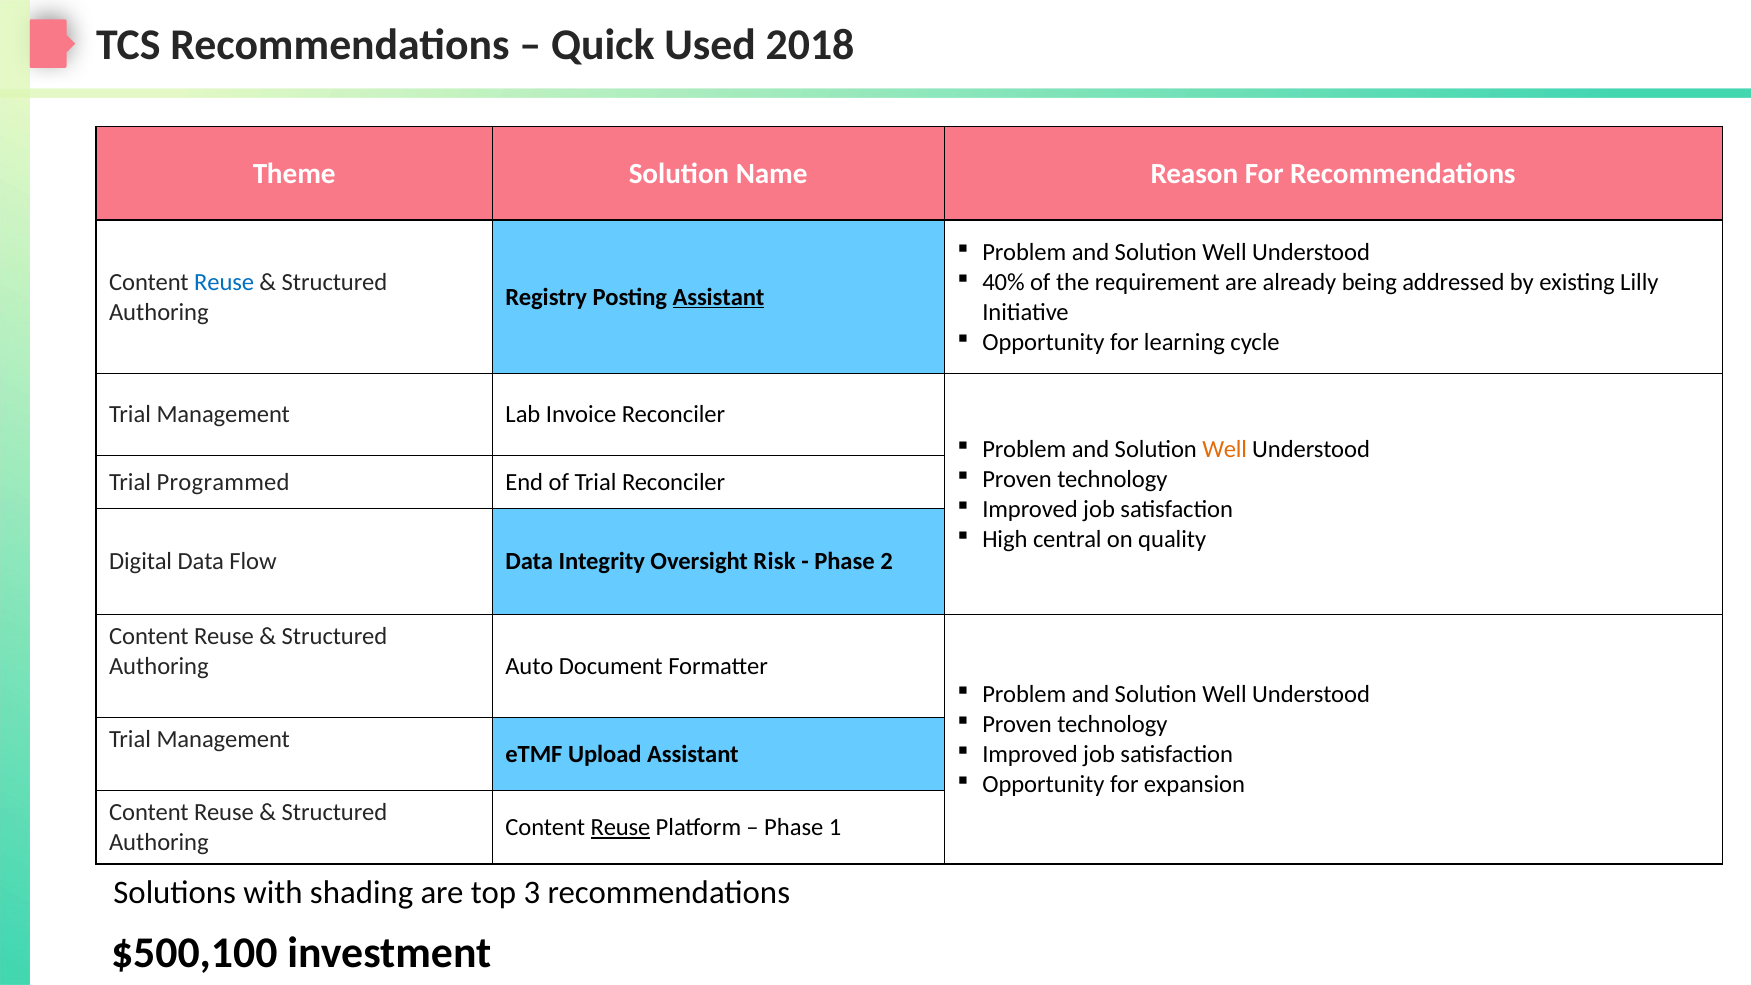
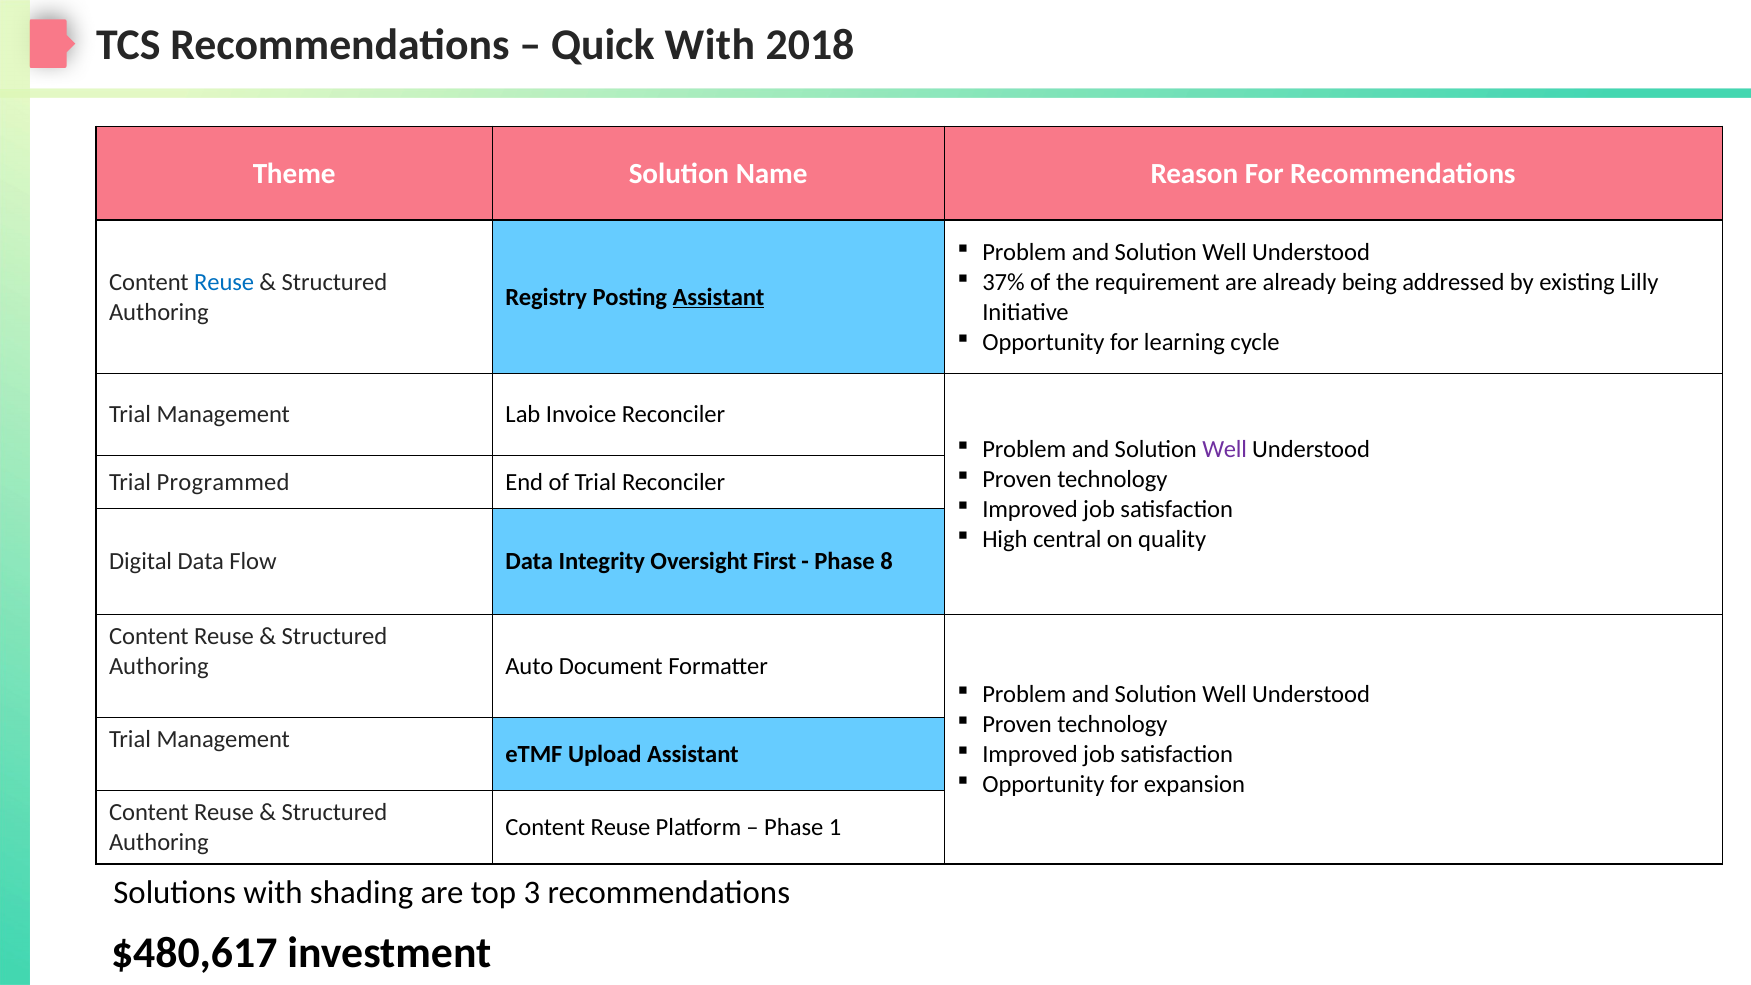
Quick Used: Used -> With
40%: 40% -> 37%
Well at (1225, 449) colour: orange -> purple
Risk: Risk -> First
2: 2 -> 8
Reuse at (620, 827) underline: present -> none
$500,100: $500,100 -> $480,617
